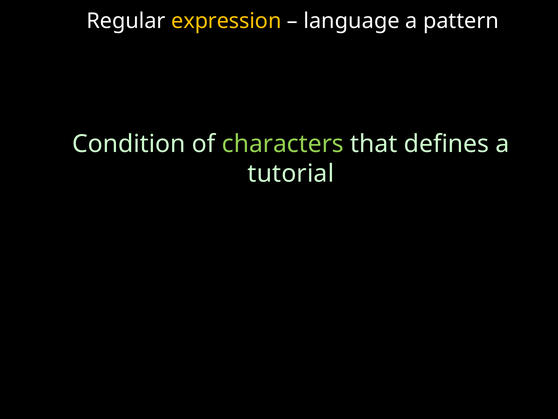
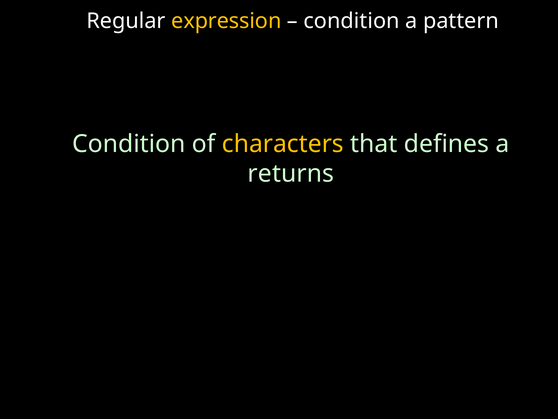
language at (352, 21): language -> condition
characters colour: light green -> yellow
tutorial: tutorial -> returns
